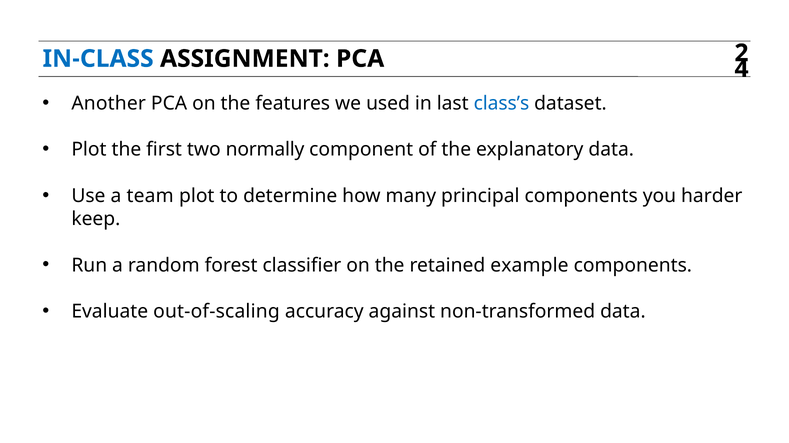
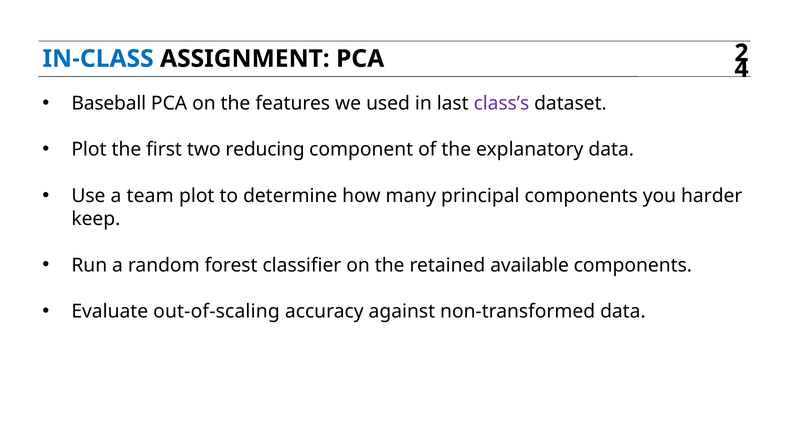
Another: Another -> Baseball
class’s colour: blue -> purple
normally: normally -> reducing
example: example -> available
